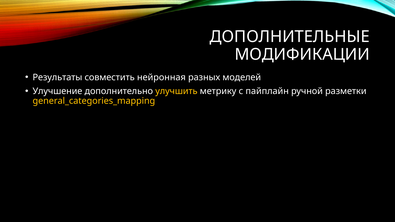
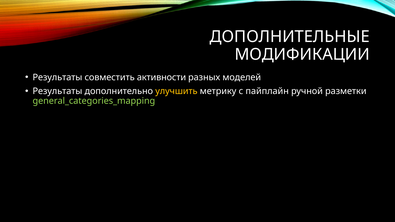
нейронная: нейронная -> активности
Улучшение at (57, 91): Улучшение -> Результаты
general_categories_mapping colour: yellow -> light green
